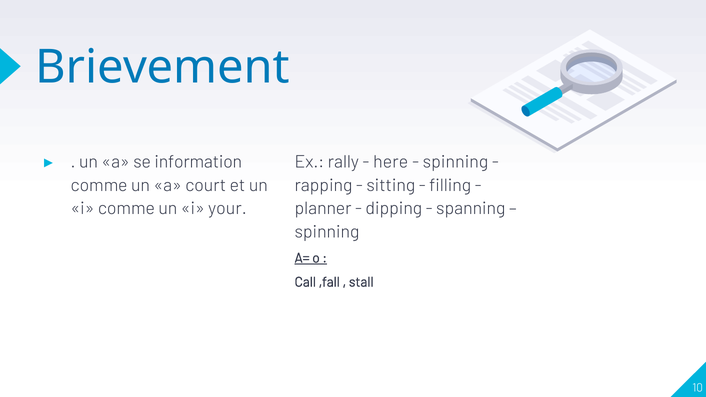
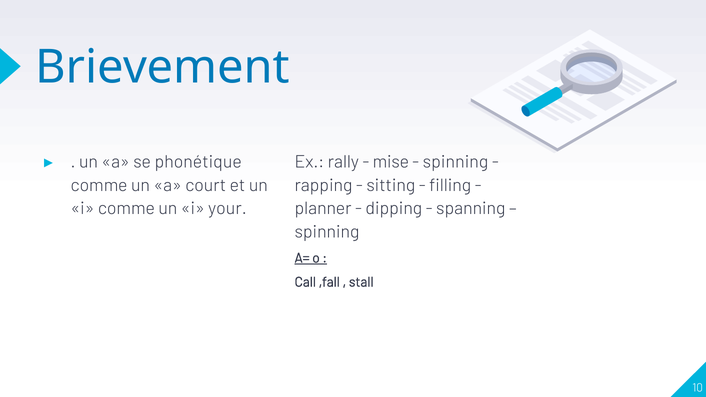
information: information -> phonétique
here: here -> mise
